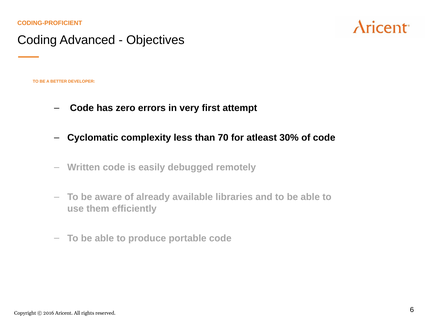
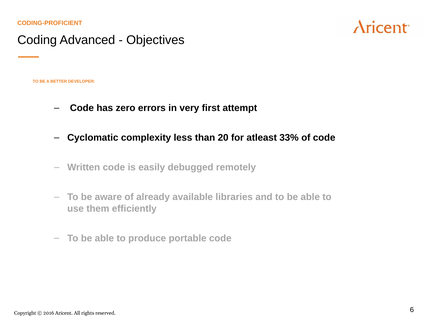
70: 70 -> 20
30%: 30% -> 33%
